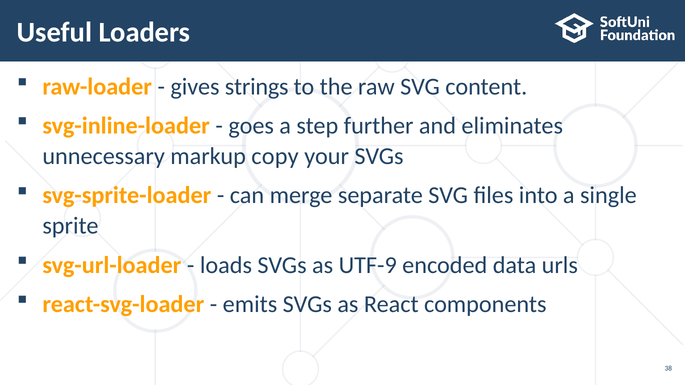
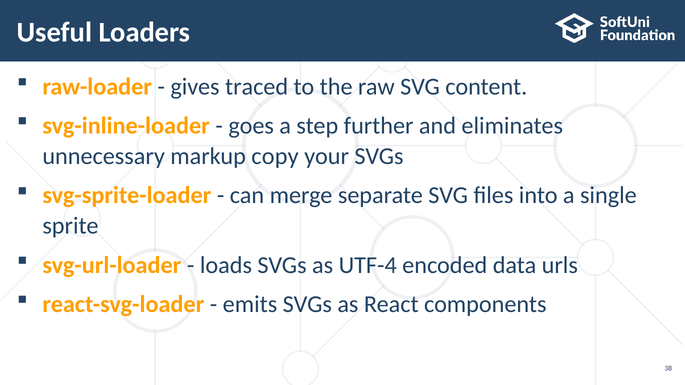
strings: strings -> traced
UTF-9: UTF-9 -> UTF-4
